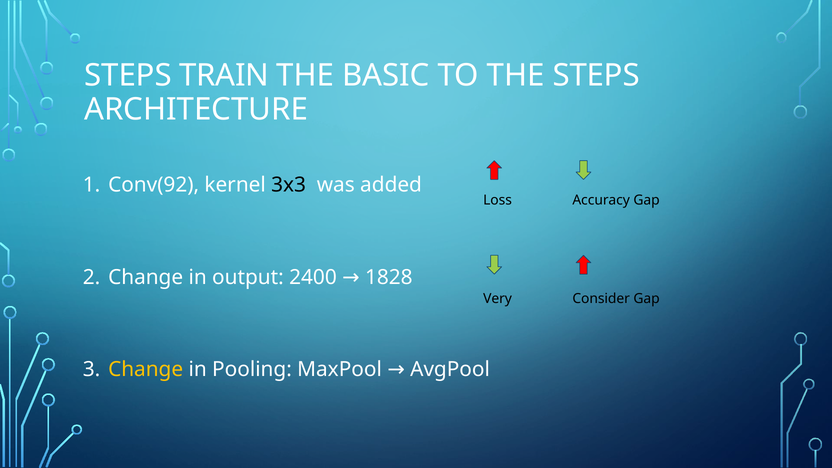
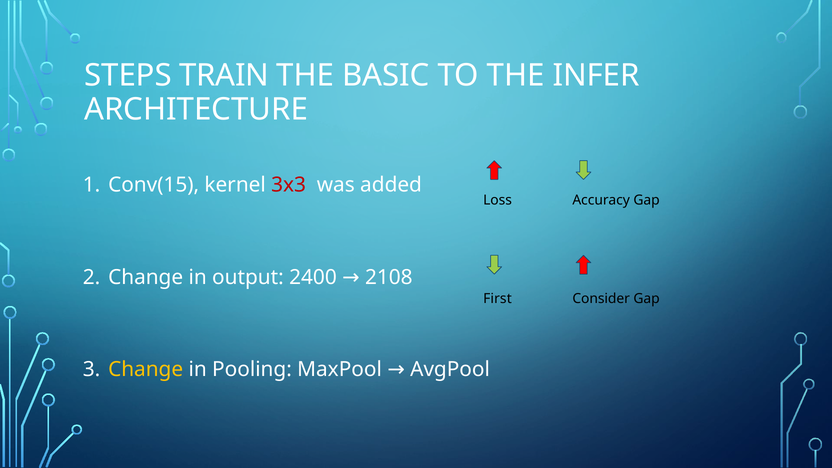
THE STEPS: STEPS -> INFER
Conv(92: Conv(92 -> Conv(15
3x3 colour: black -> red
1828: 1828 -> 2108
Very: Very -> First
